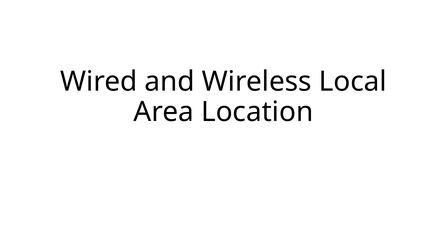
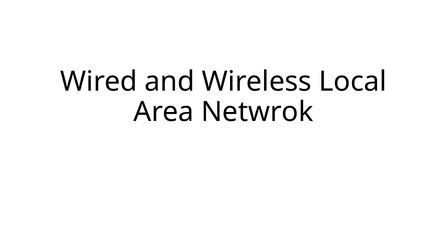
Location: Location -> Netwrok
